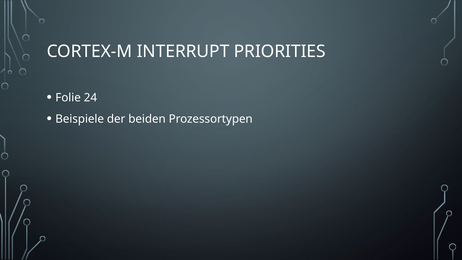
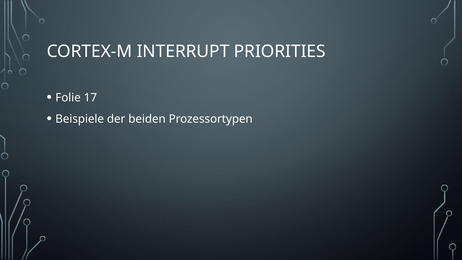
24: 24 -> 17
